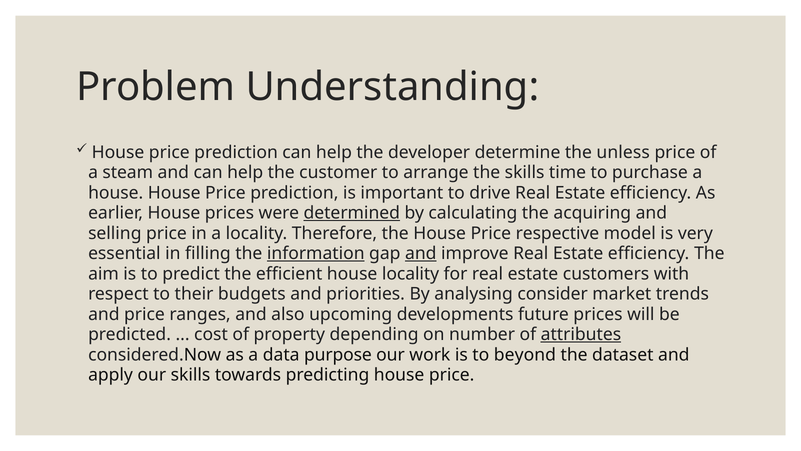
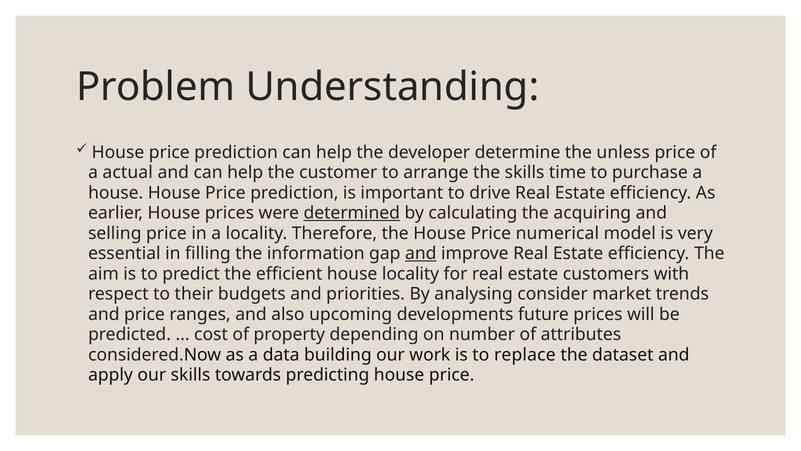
steam: steam -> actual
respective: respective -> numerical
information underline: present -> none
attributes underline: present -> none
purpose: purpose -> building
beyond: beyond -> replace
